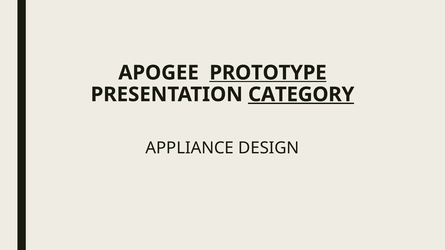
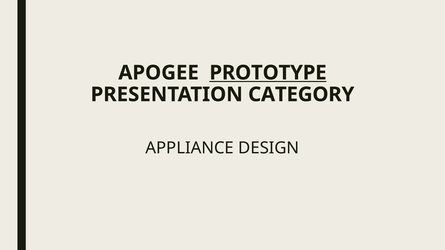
CATEGORY underline: present -> none
